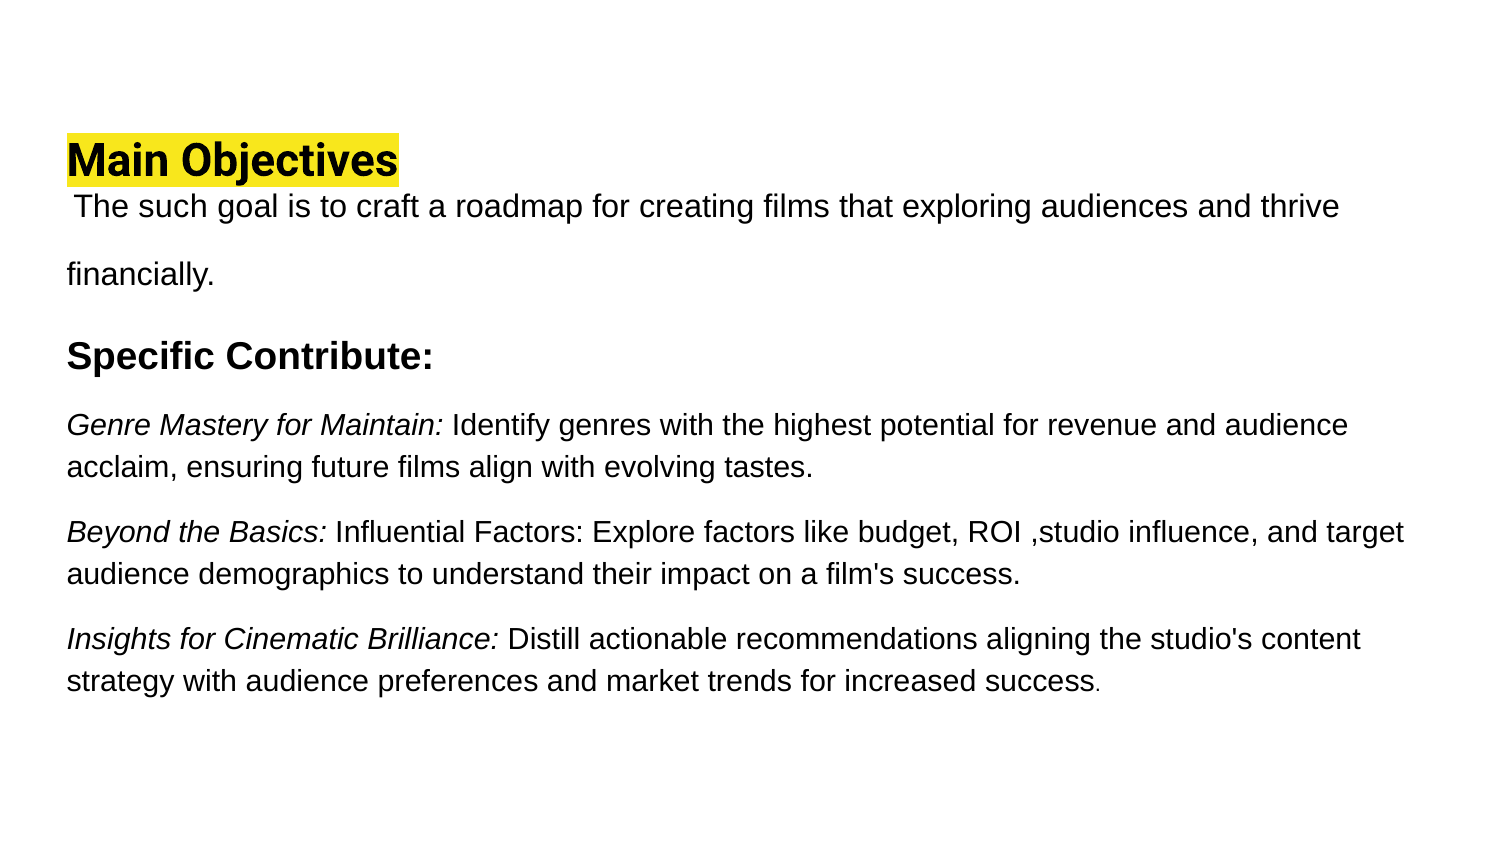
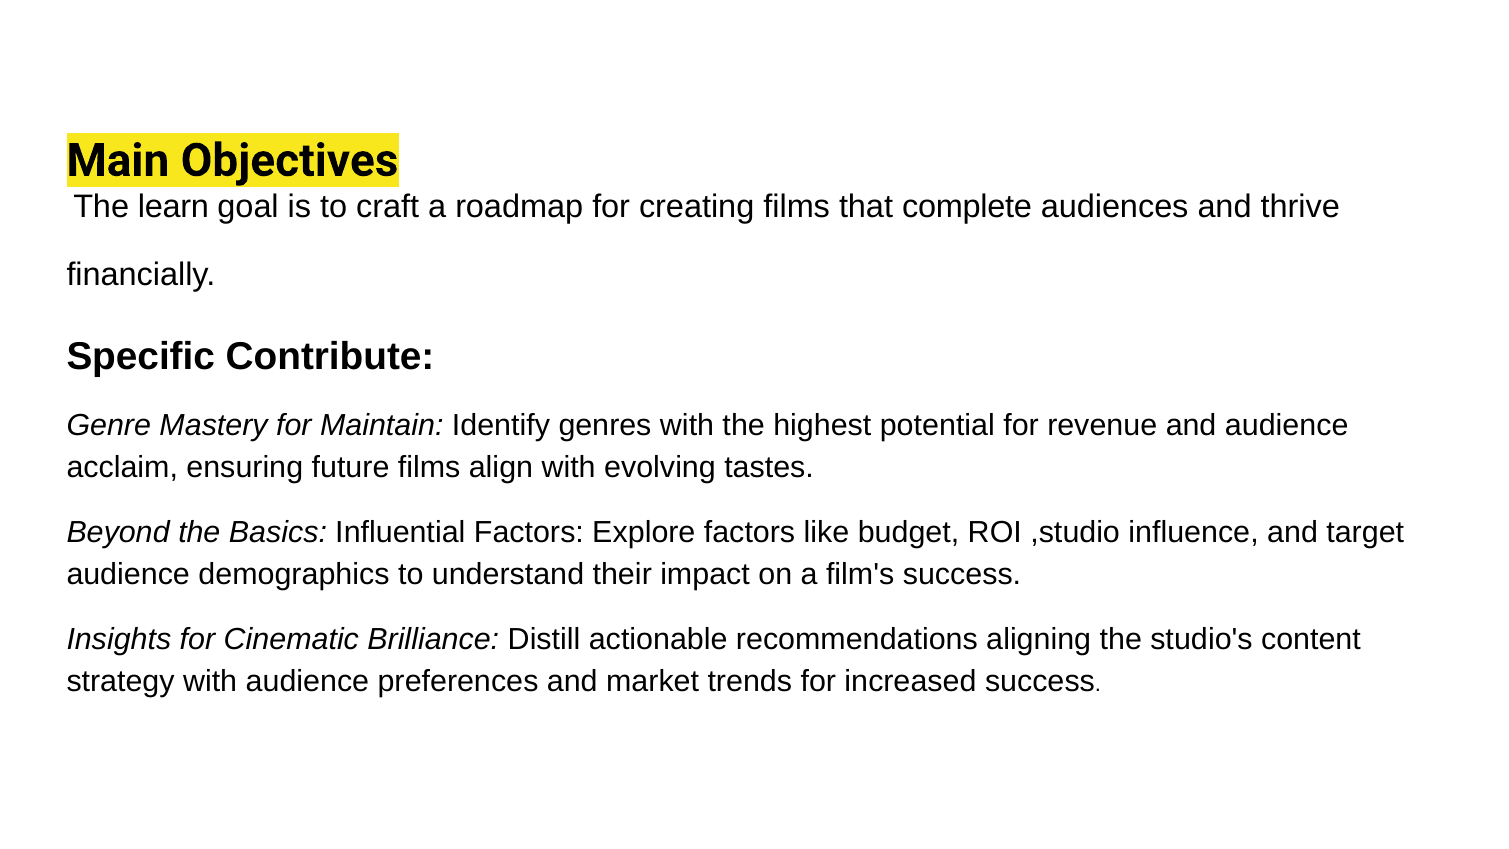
such: such -> learn
exploring: exploring -> complete
